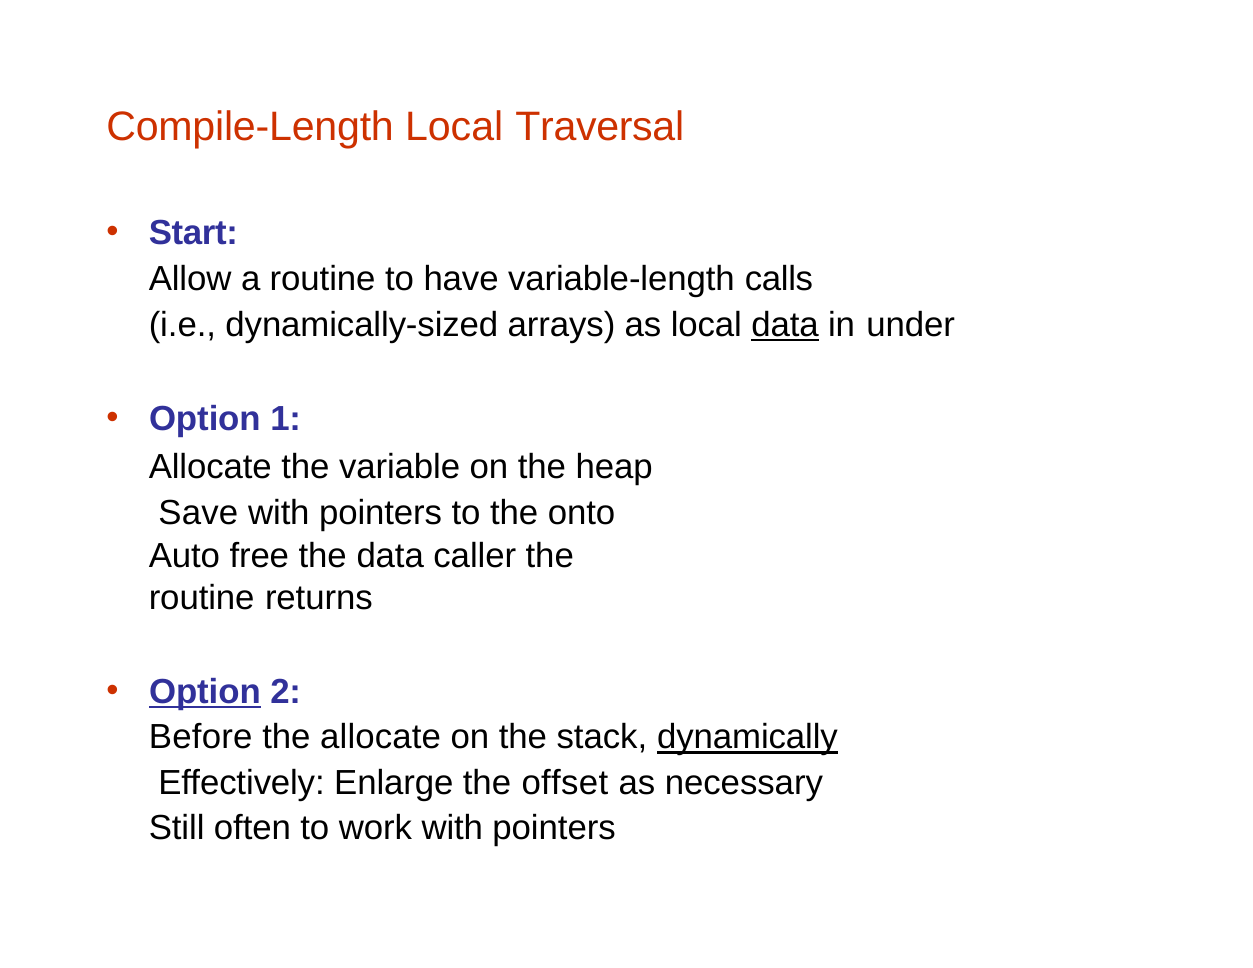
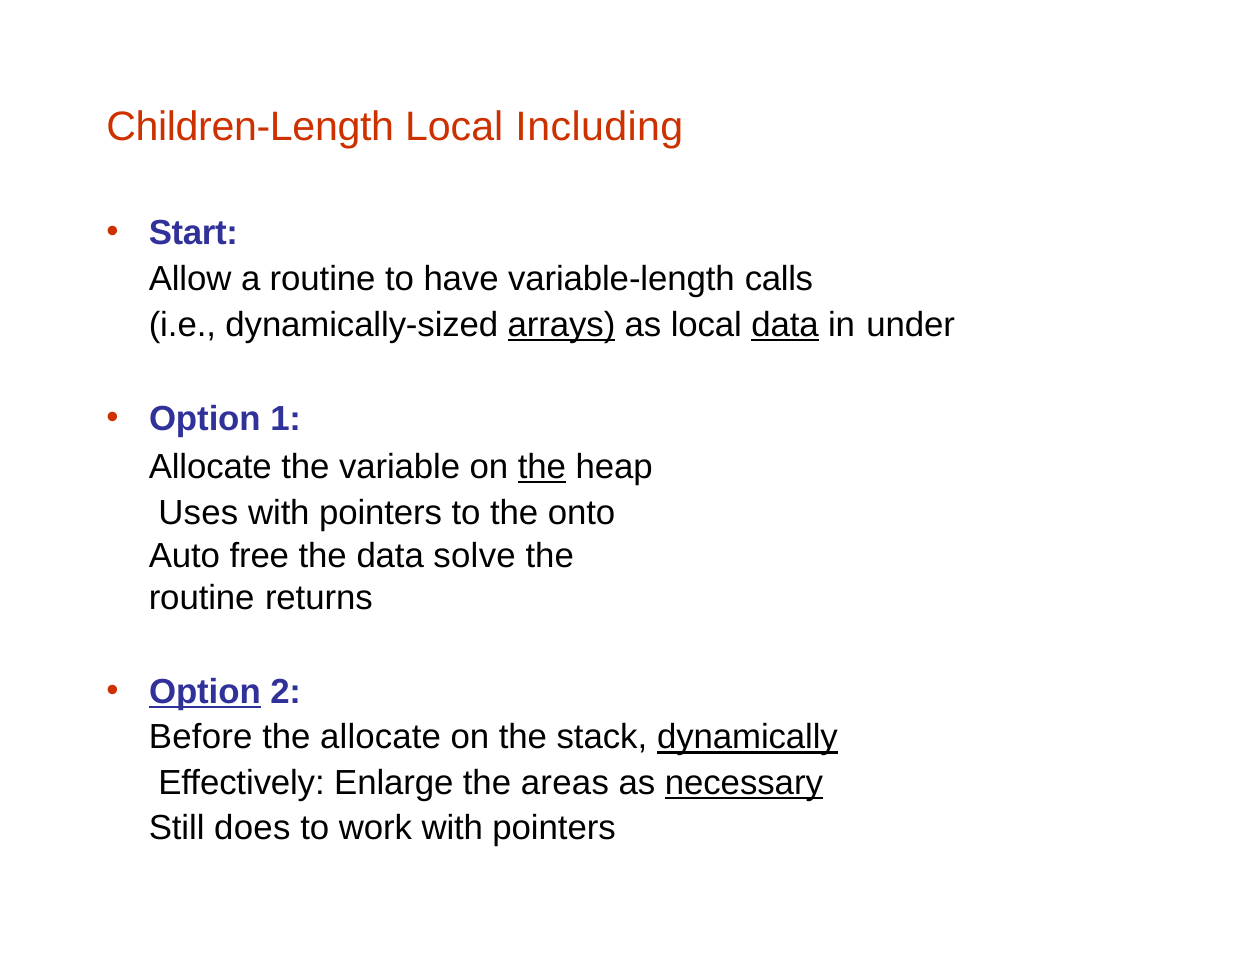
Compile-Length: Compile-Length -> Children-Length
Traversal: Traversal -> Including
arrays underline: none -> present
the at (542, 467) underline: none -> present
Save: Save -> Uses
caller: caller -> solve
offset: offset -> areas
necessary underline: none -> present
often: often -> does
